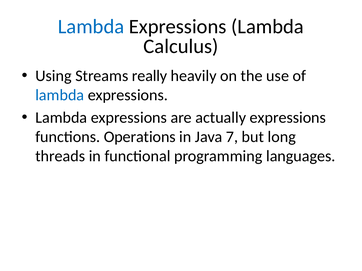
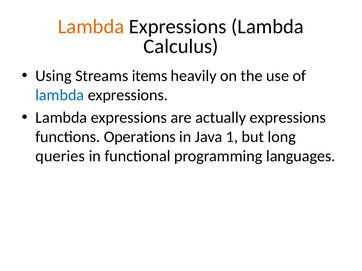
Lambda at (91, 27) colour: blue -> orange
really: really -> items
7: 7 -> 1
threads: threads -> queries
